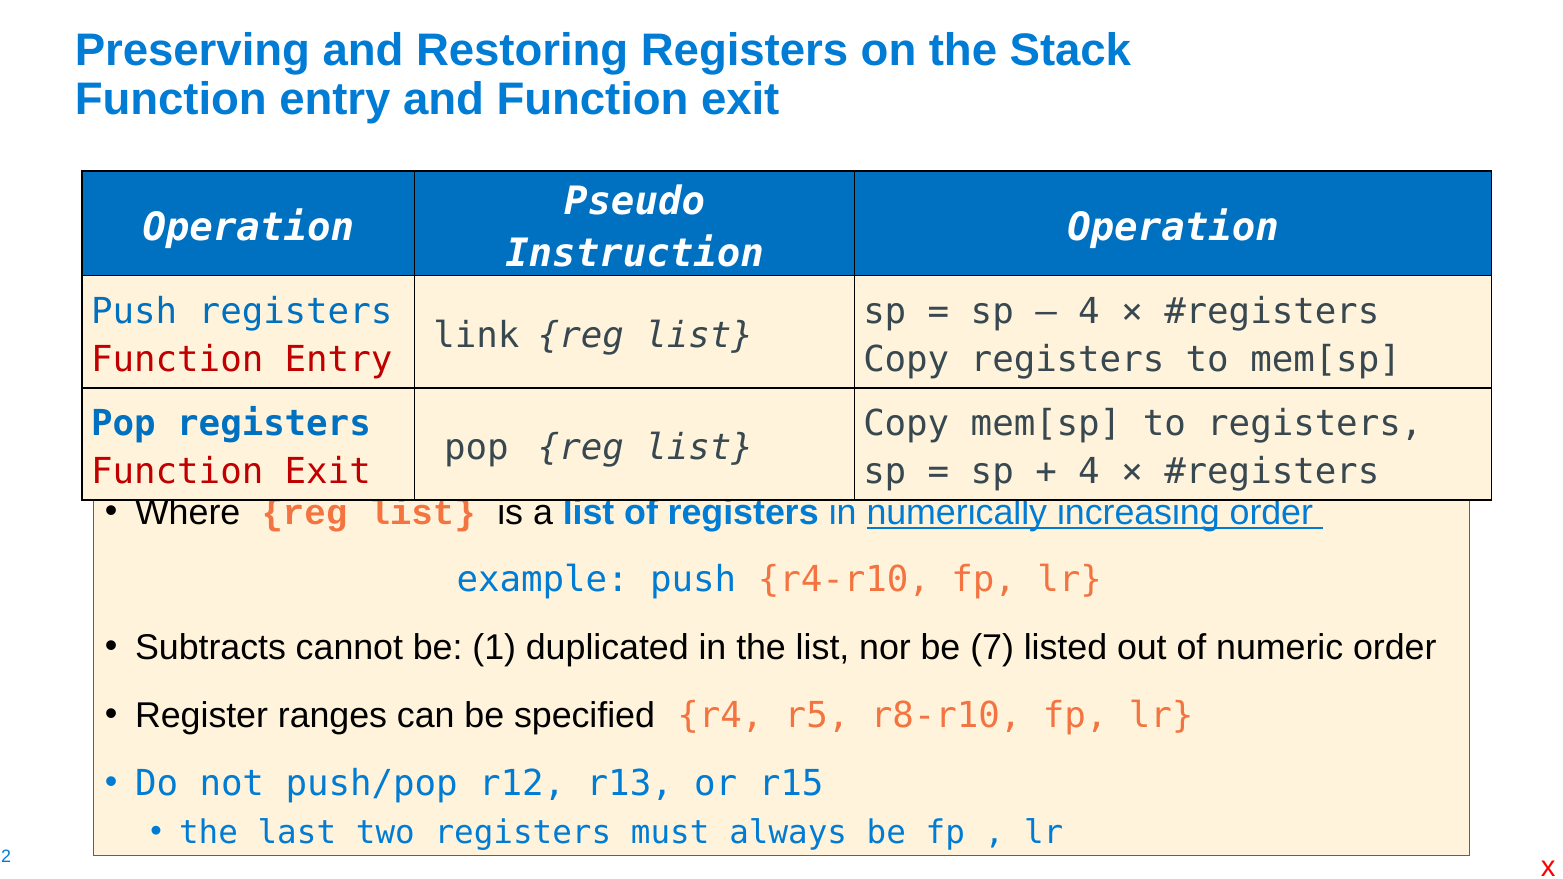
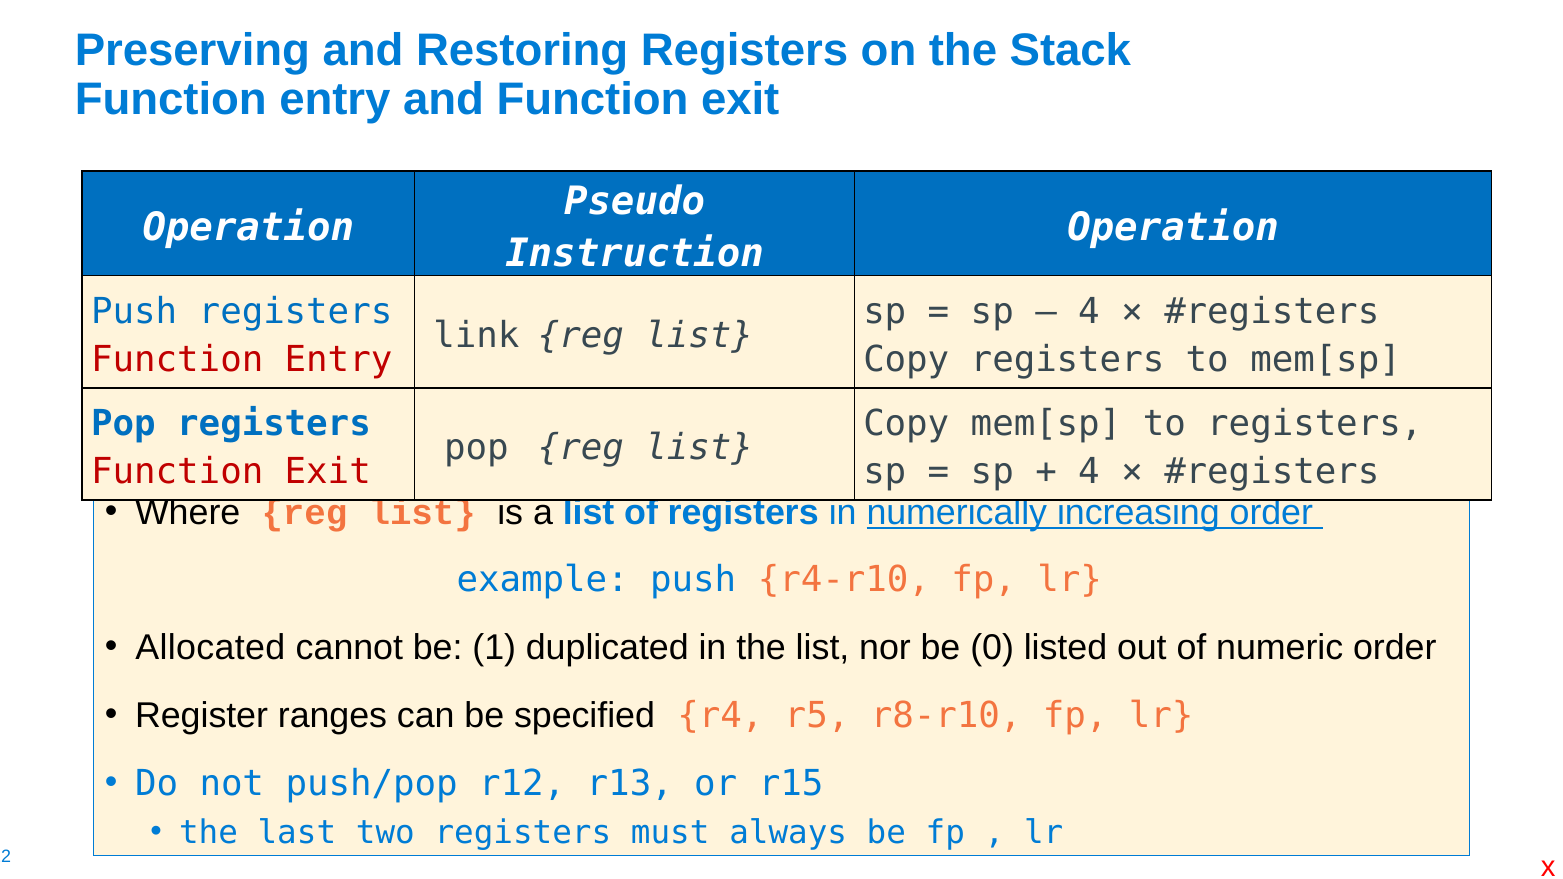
Subtracts: Subtracts -> Allocated
7: 7 -> 0
